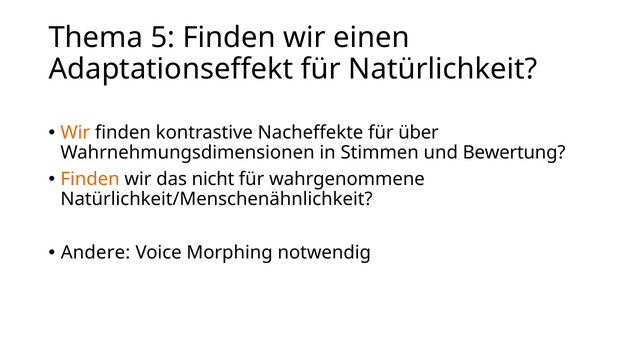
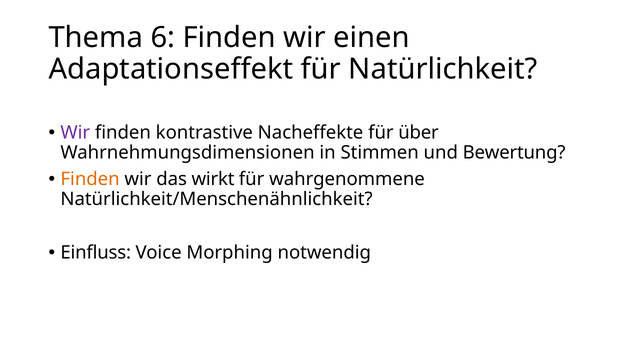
5: 5 -> 6
Wir at (75, 133) colour: orange -> purple
nicht: nicht -> wirkt
Andere: Andere -> Einfluss
